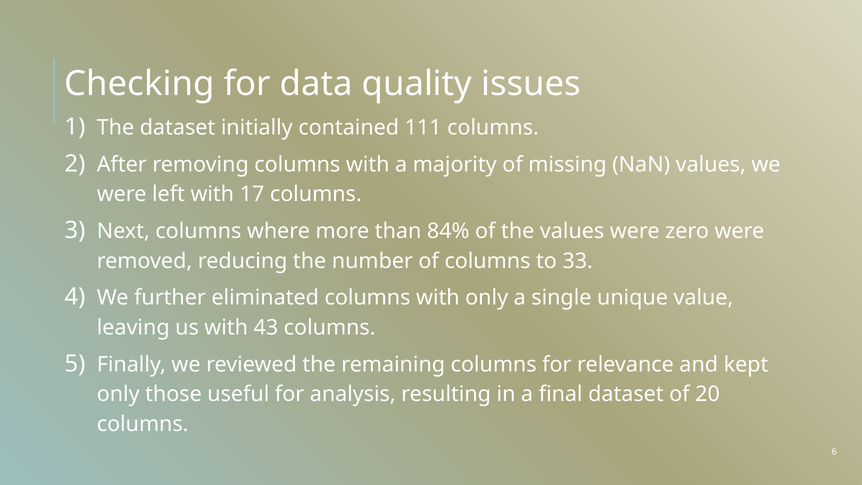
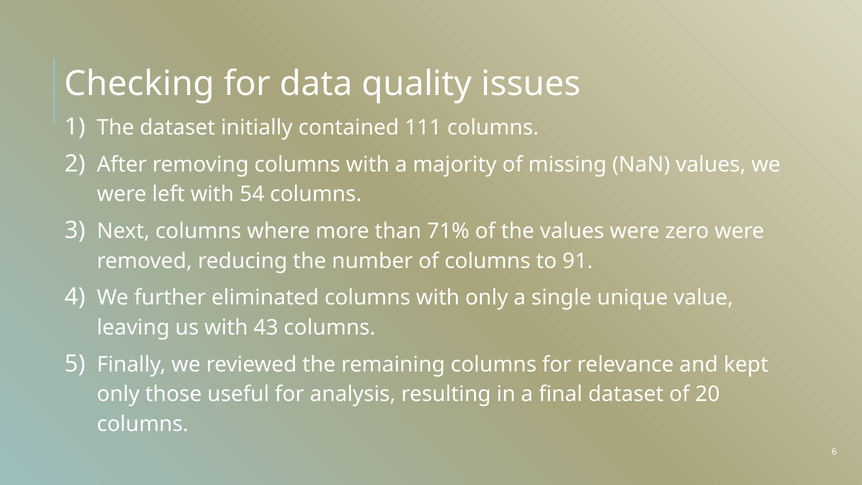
17: 17 -> 54
84%: 84% -> 71%
33: 33 -> 91
